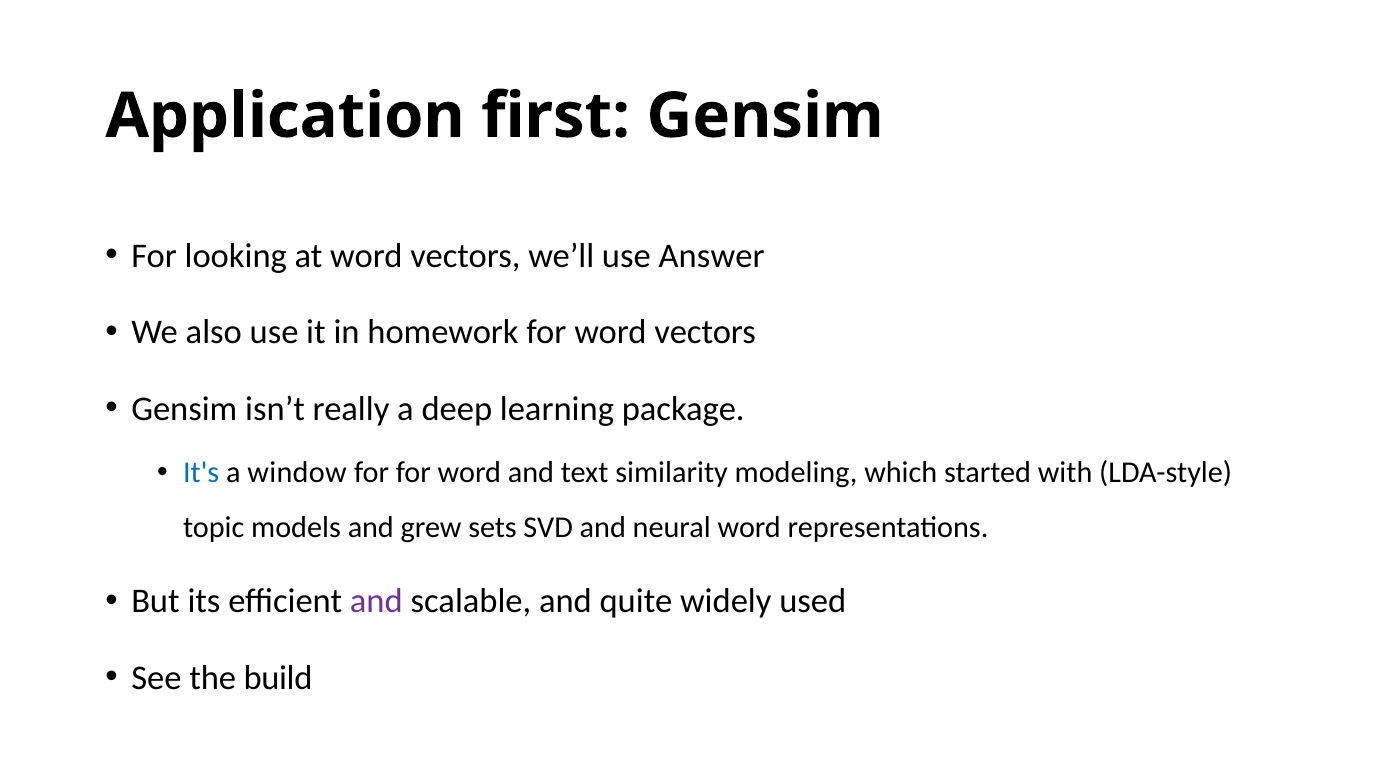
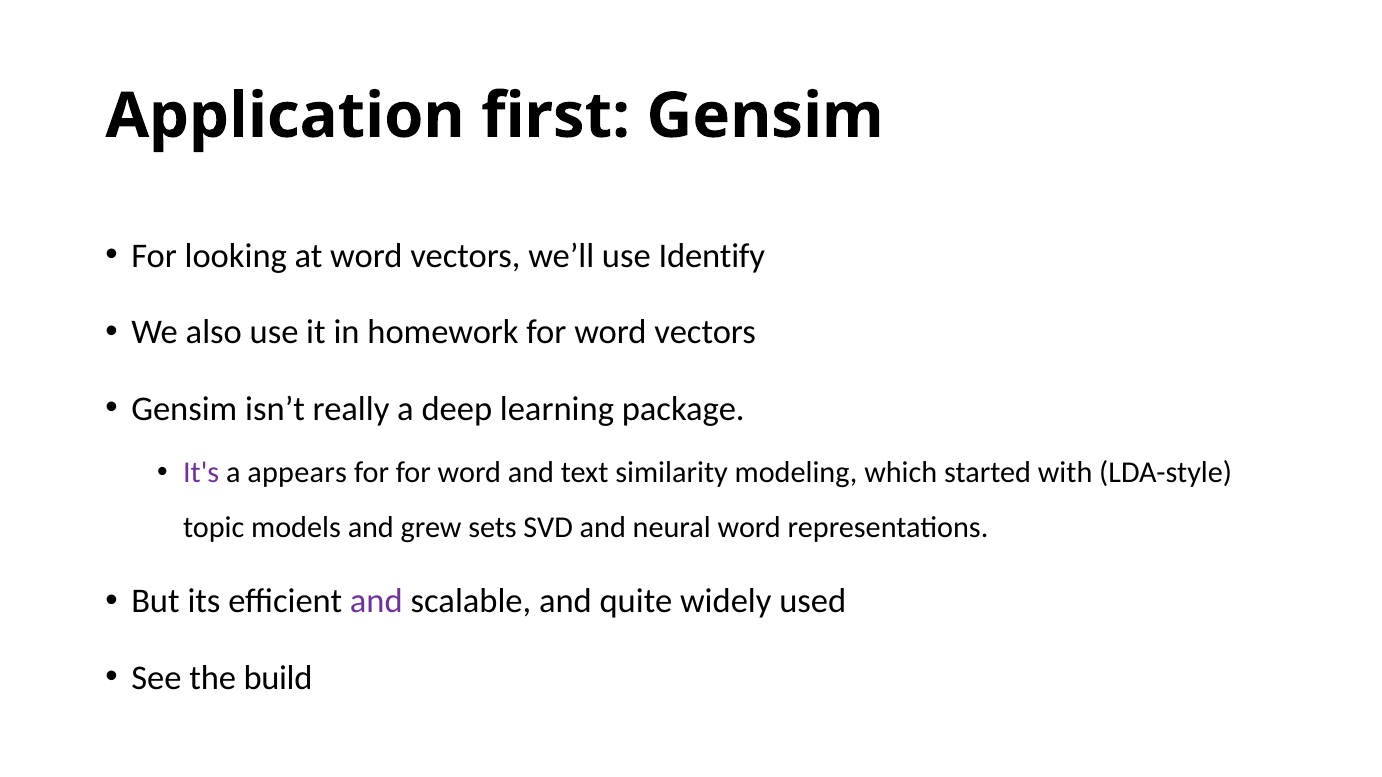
Answer: Answer -> Identify
It's colour: blue -> purple
window: window -> appears
